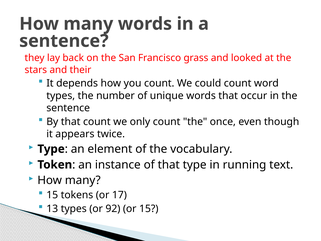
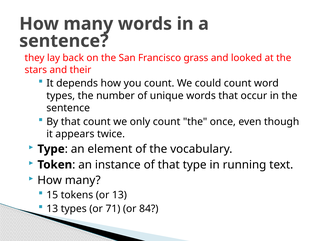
or 17: 17 -> 13
92: 92 -> 71
or 15: 15 -> 84
